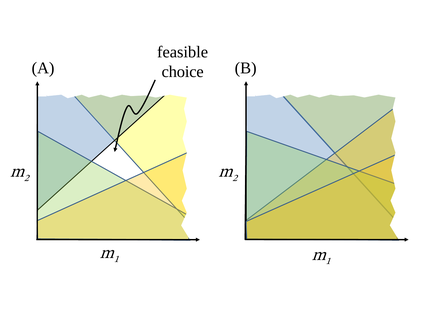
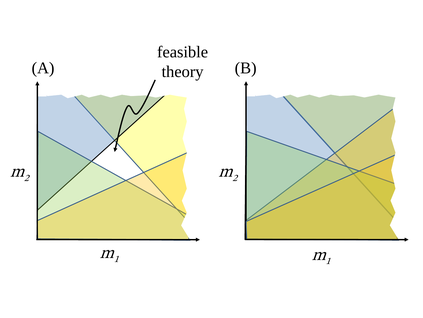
choice: choice -> theory
